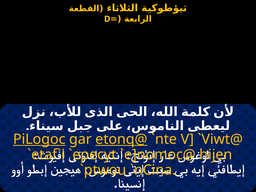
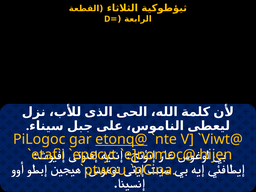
PiLogoc underline: present -> none
